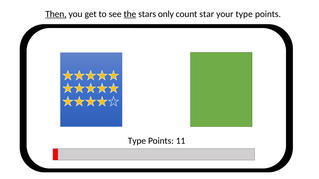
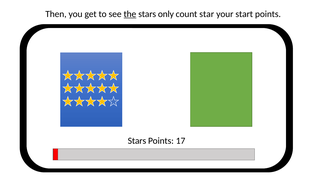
Then underline: present -> none
your type: type -> start
Type at (137, 141): Type -> Stars
11: 11 -> 17
